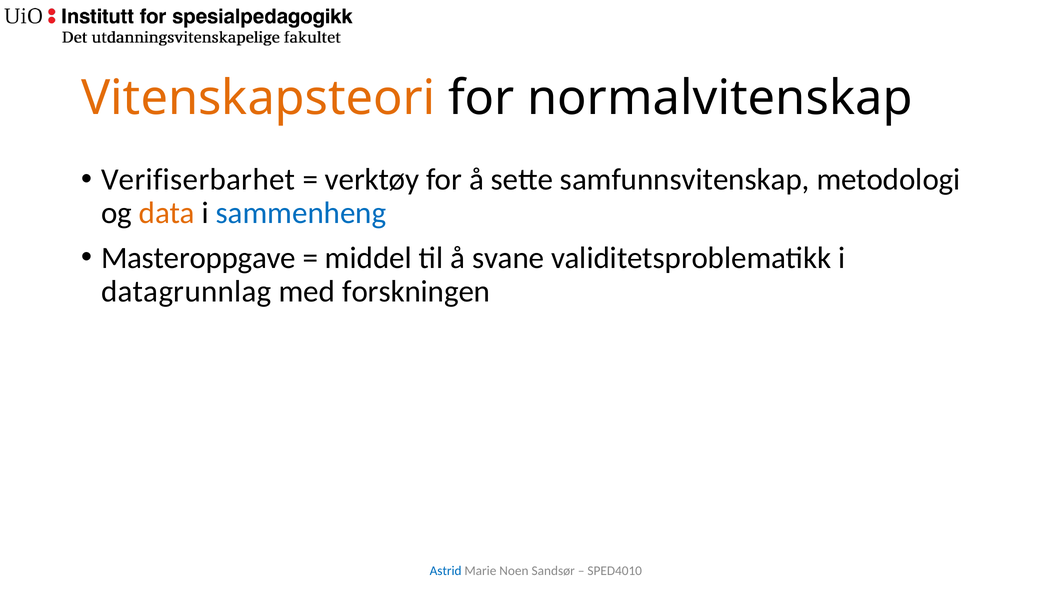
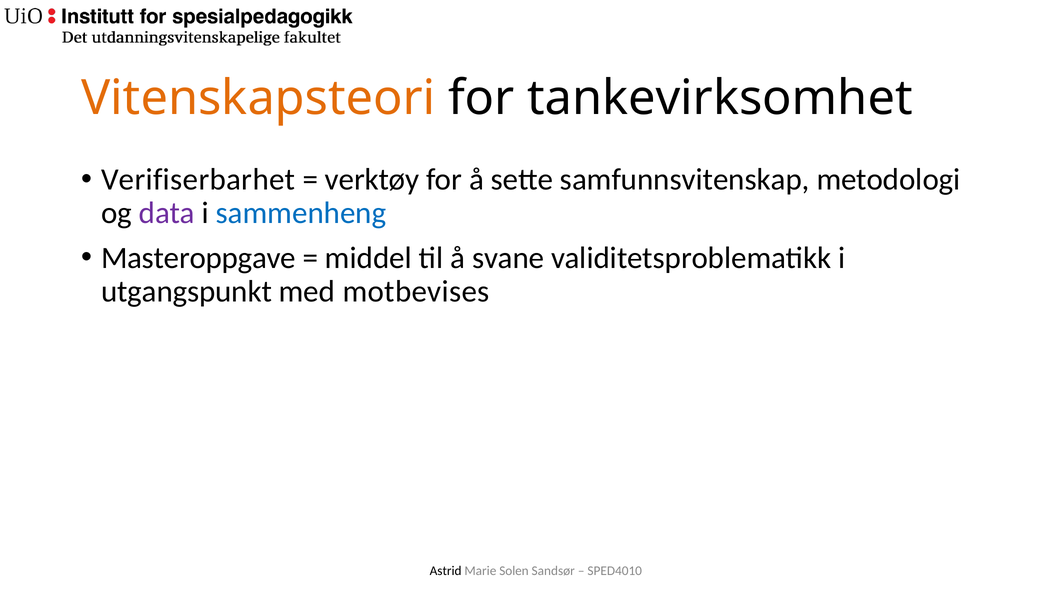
normalvitenskap: normalvitenskap -> tankevirksomhet
data colour: orange -> purple
datagrunnlag: datagrunnlag -> utgangspunkt
forskningen: forskningen -> motbevises
Astrid colour: blue -> black
Noen: Noen -> Solen
